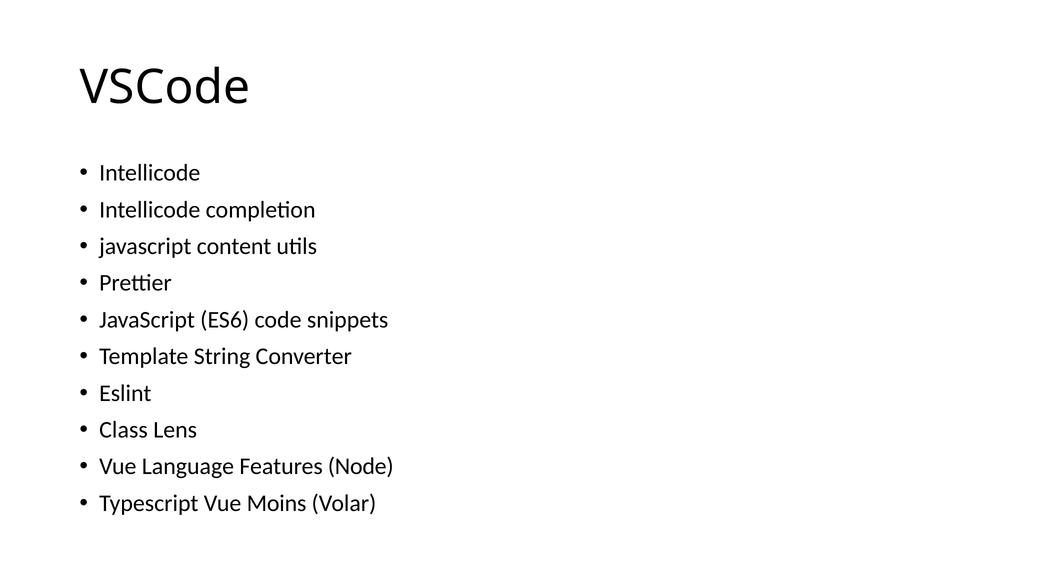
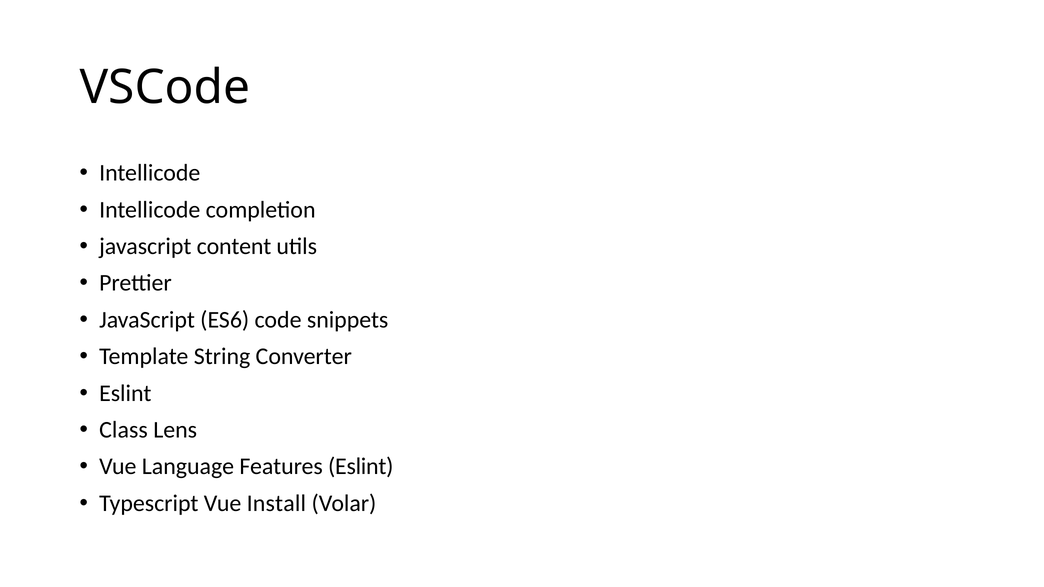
Features Node: Node -> Eslint
Moins: Moins -> Install
